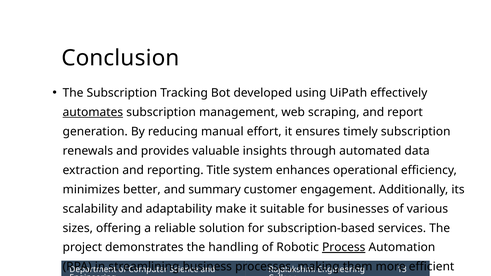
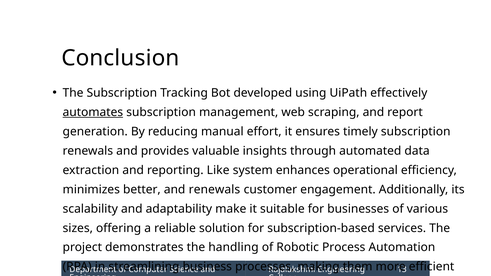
Title: Title -> Like
and summary: summary -> renewals
Process underline: present -> none
